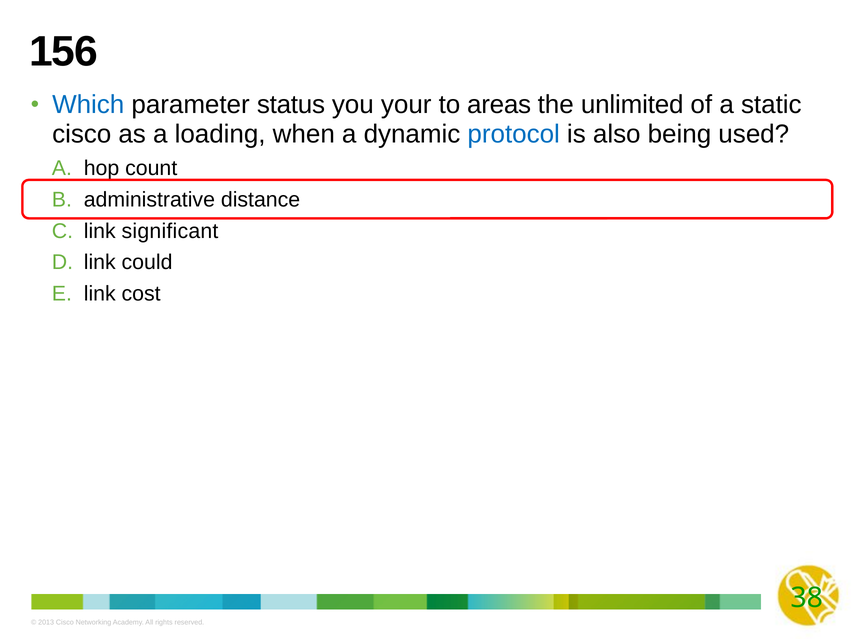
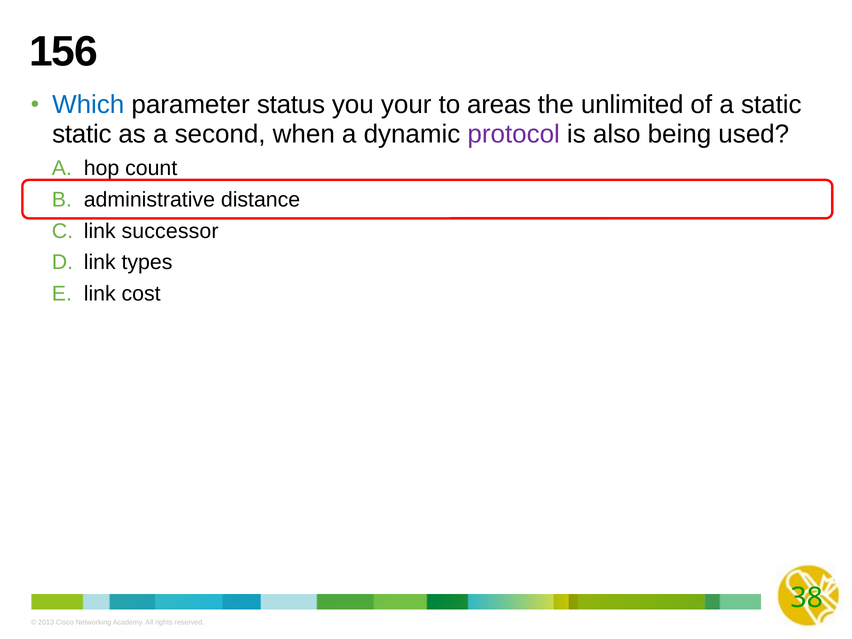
cisco at (82, 134): cisco -> static
loading: loading -> second
protocol colour: blue -> purple
significant: significant -> successor
could: could -> types
